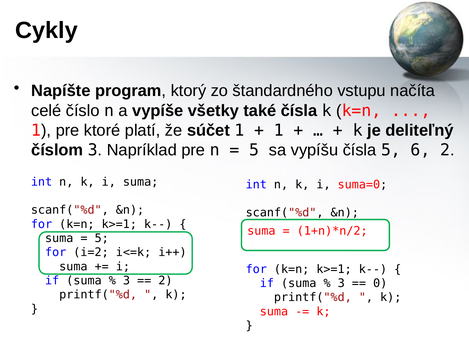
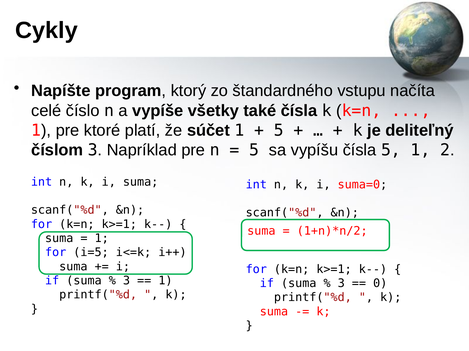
1 at (279, 130): 1 -> 5
5 6: 6 -> 1
5 at (102, 238): 5 -> 1
i=2: i=2 -> i=5
2 at (165, 280): 2 -> 1
